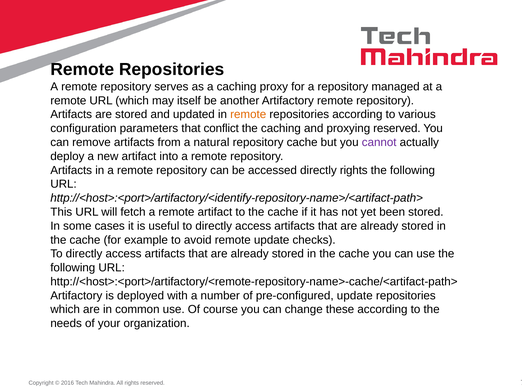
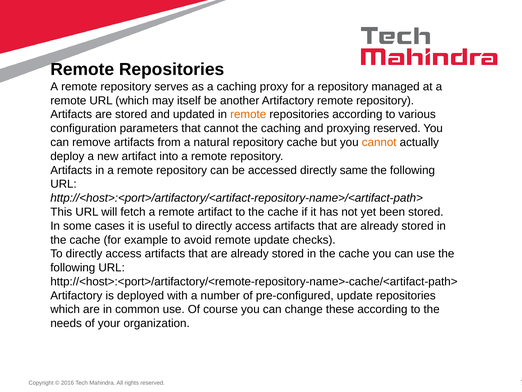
that conflict: conflict -> cannot
cannot at (379, 142) colour: purple -> orange
directly rights: rights -> same
http://<host>:<port>/artifactory/<identify-repository-name>/<artifact-path>: http://<host>:<port>/artifactory/<identify-repository-name>/<artifact-path> -> http://<host>:<port>/artifactory/<artifact-repository-name>/<artifact-path>
